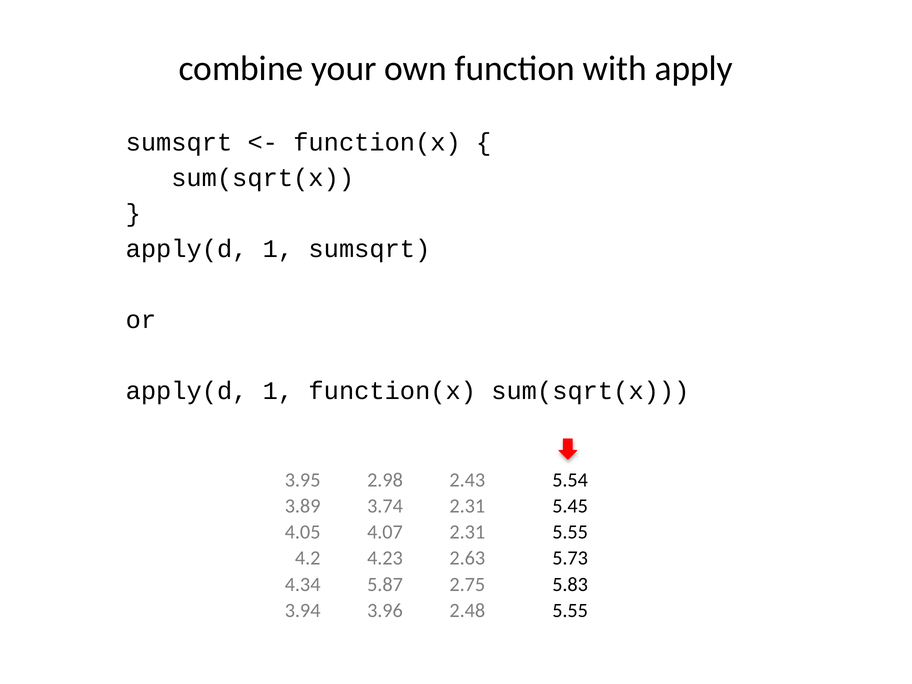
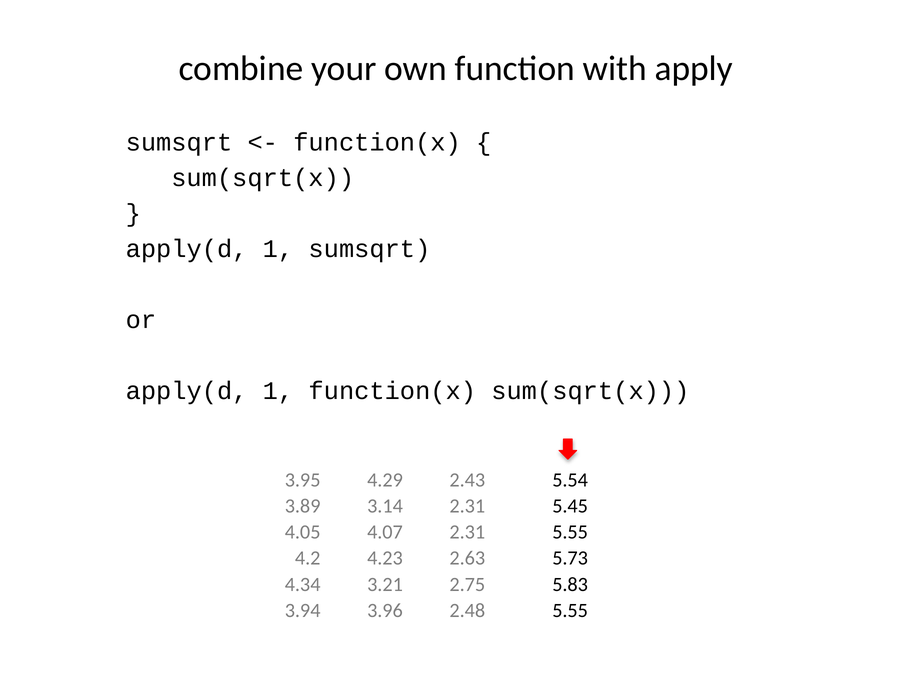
2.98: 2.98 -> 4.29
3.74: 3.74 -> 3.14
5.87: 5.87 -> 3.21
